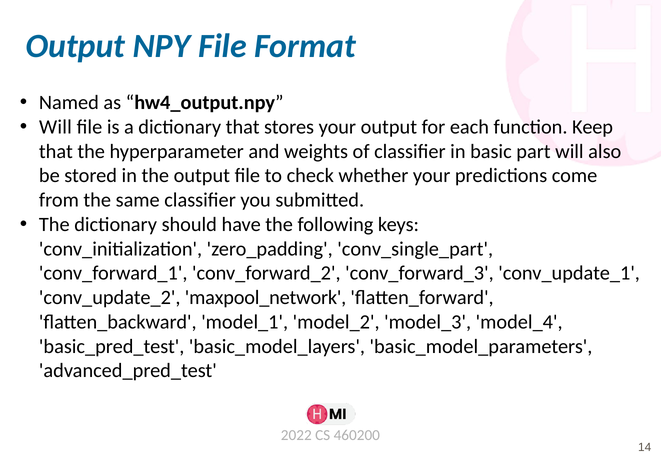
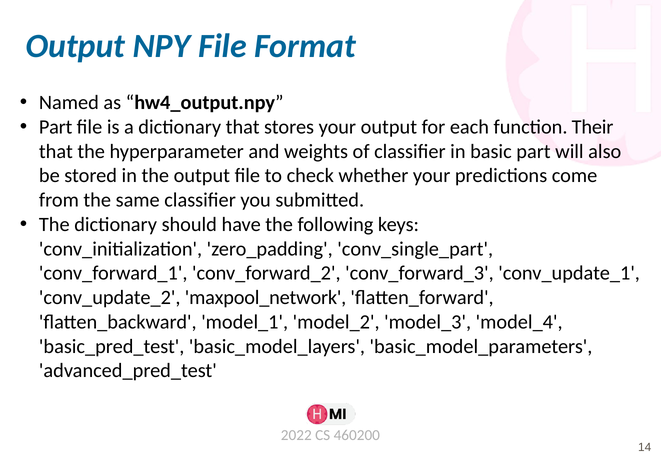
Will at (55, 127): Will -> Part
Keep: Keep -> Their
